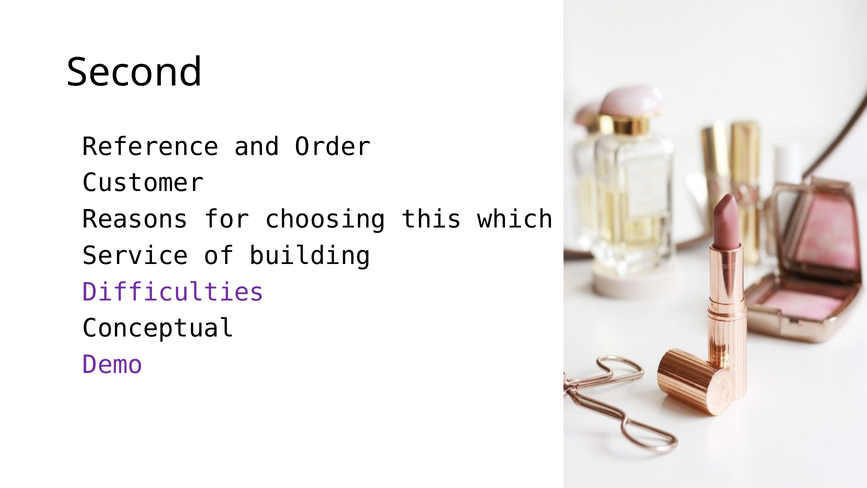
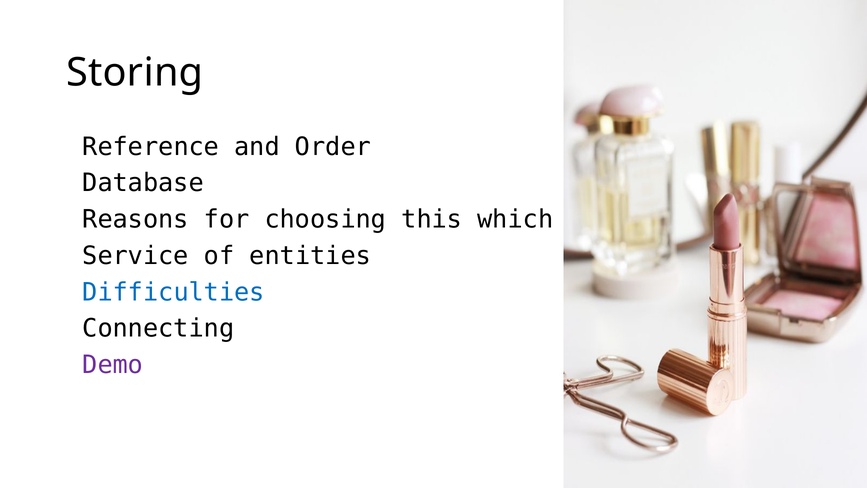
Second: Second -> Storing
Customer: Customer -> Database
building: building -> entities
Difficulties colour: purple -> blue
Conceptual: Conceptual -> Connecting
